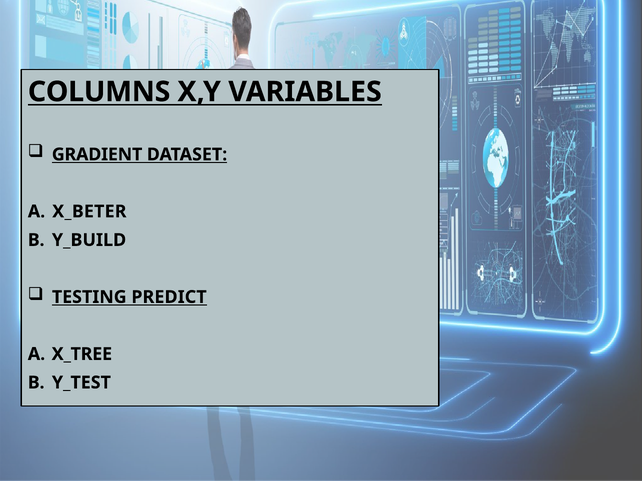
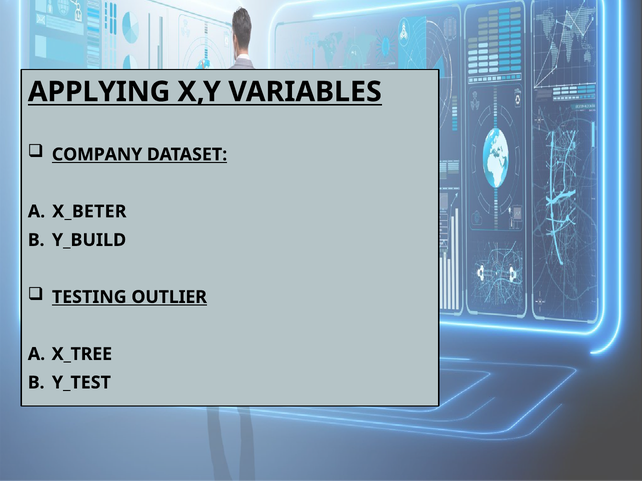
COLUMNS: COLUMNS -> APPLYING
GRADIENT: GRADIENT -> COMPANY
PREDICT: PREDICT -> OUTLIER
